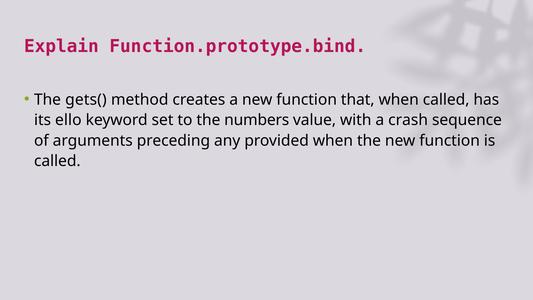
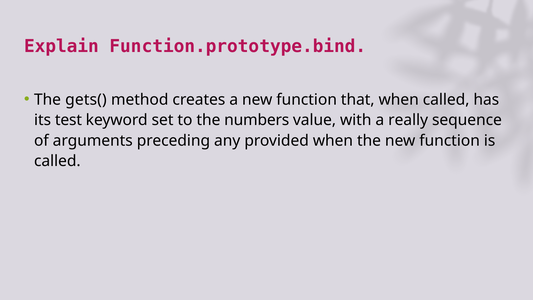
ello: ello -> test
crash: crash -> really
